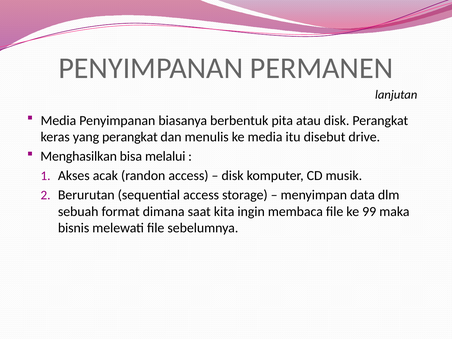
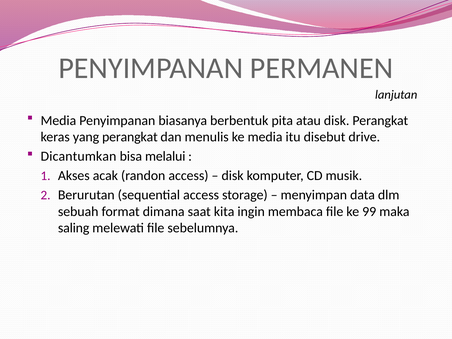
Menghasilkan: Menghasilkan -> Dicantumkan
bisnis: bisnis -> saling
